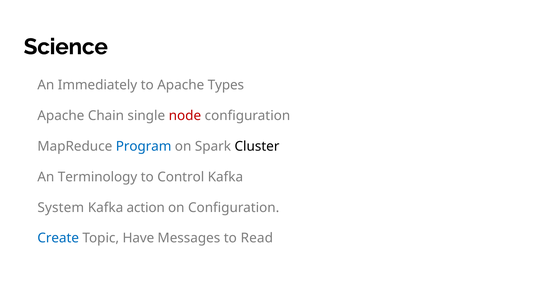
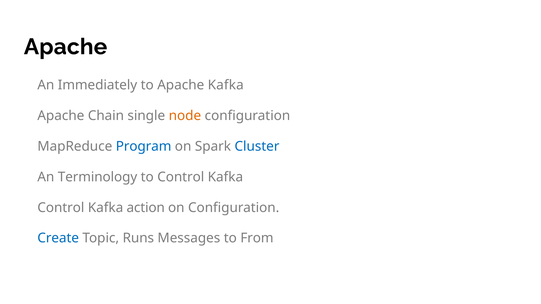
Science at (66, 47): Science -> Apache
Apache Types: Types -> Kafka
node colour: red -> orange
Cluster colour: black -> blue
System at (61, 208): System -> Control
Have: Have -> Runs
Read: Read -> From
